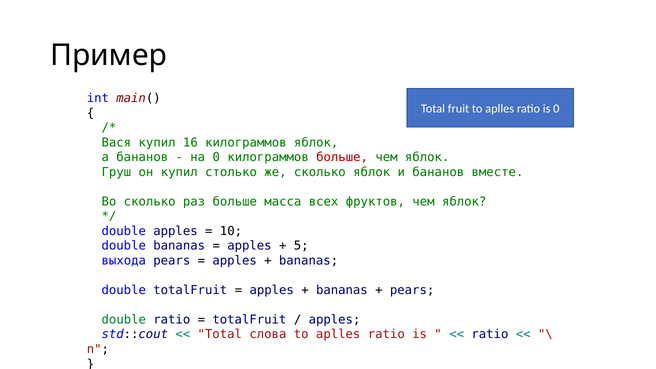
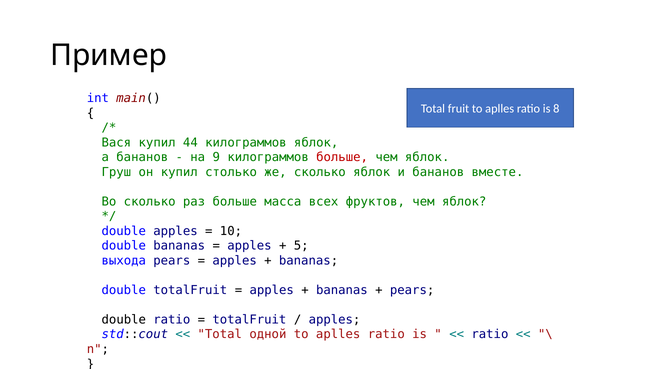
is 0: 0 -> 8
16: 16 -> 44
на 0: 0 -> 9
double at (124, 320) colour: green -> black
слова: слова -> одной
